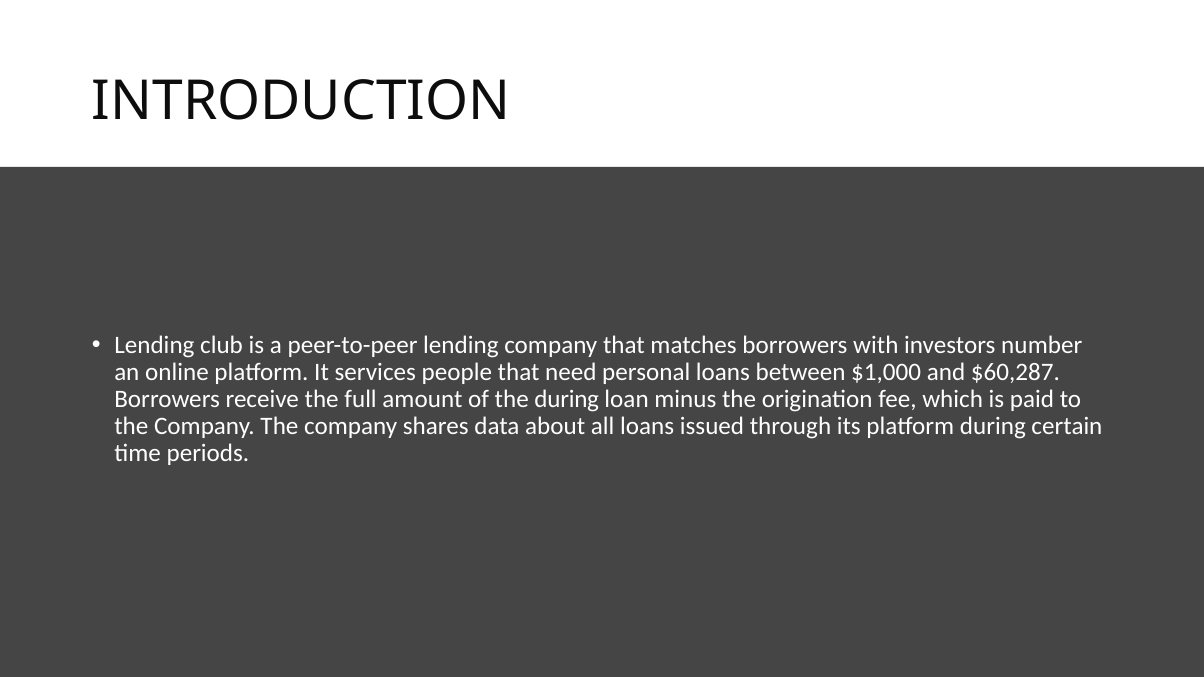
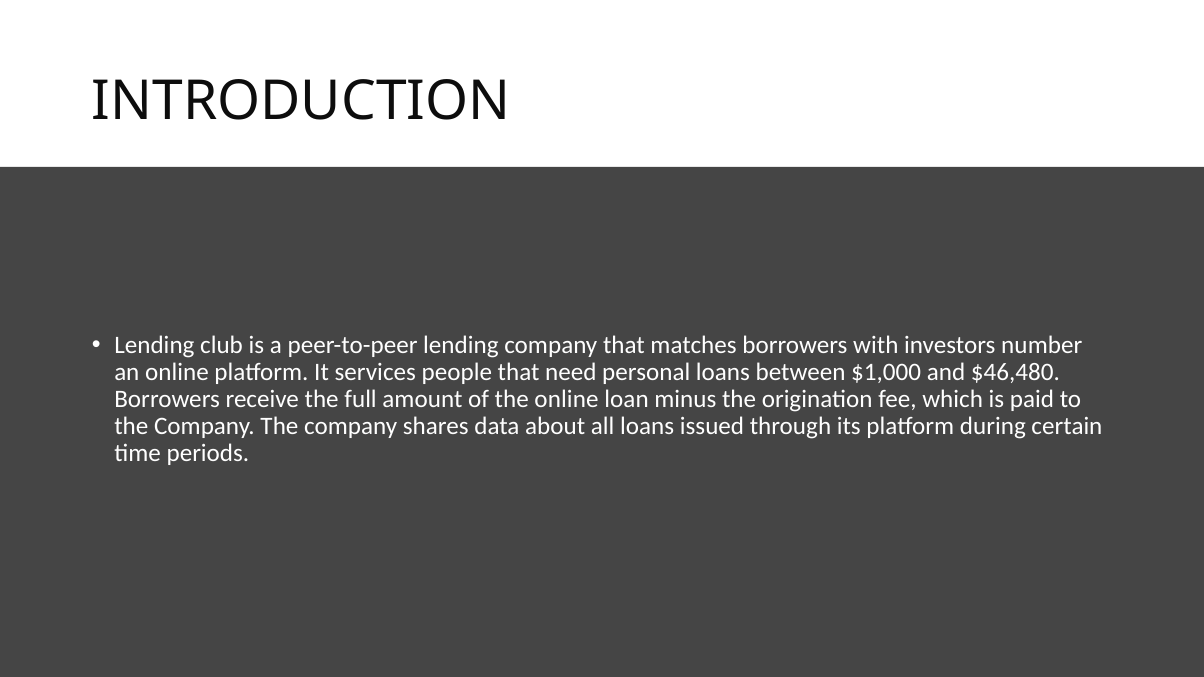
$60,287: $60,287 -> $46,480
the during: during -> online
